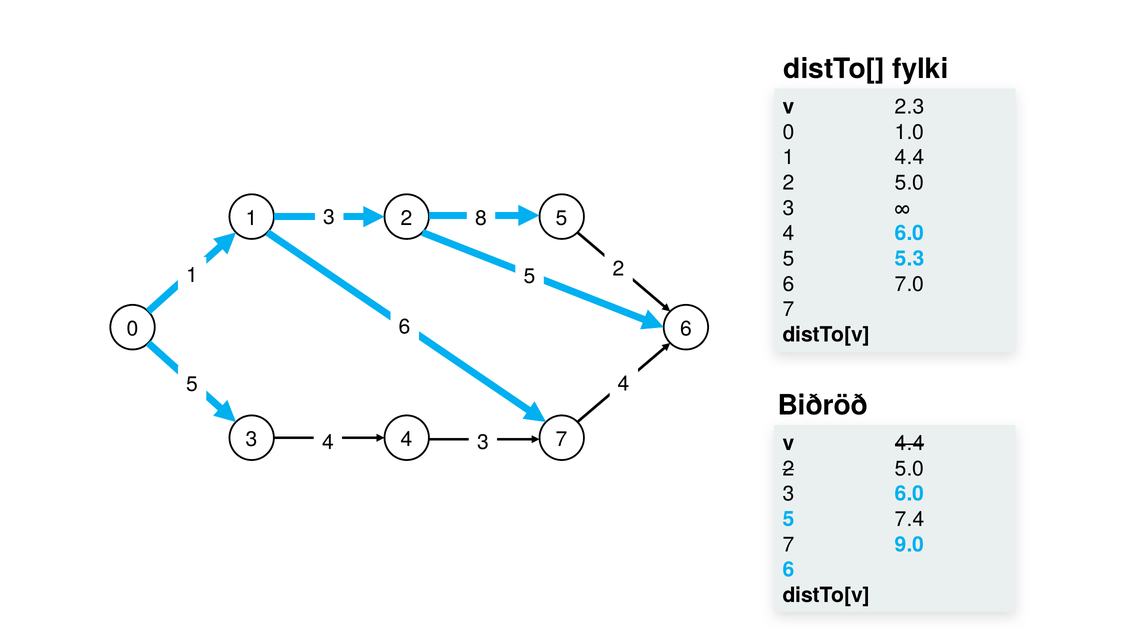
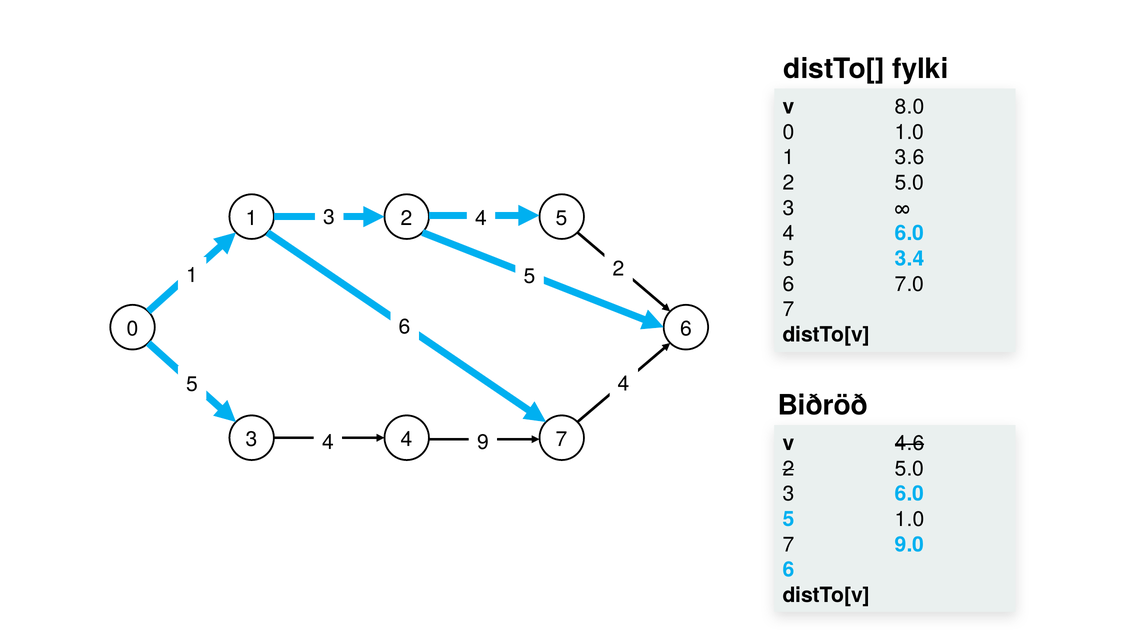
2.3: 2.3 -> 8.0
4.4 at (910, 158): 4.4 -> 3.6
8 at (481, 218): 8 -> 4
5.3: 5.3 -> 3.4
4 3: 3 -> 9
4.4 at (910, 444): 4.4 -> 4.6
7.4 at (910, 520): 7.4 -> 1.0
